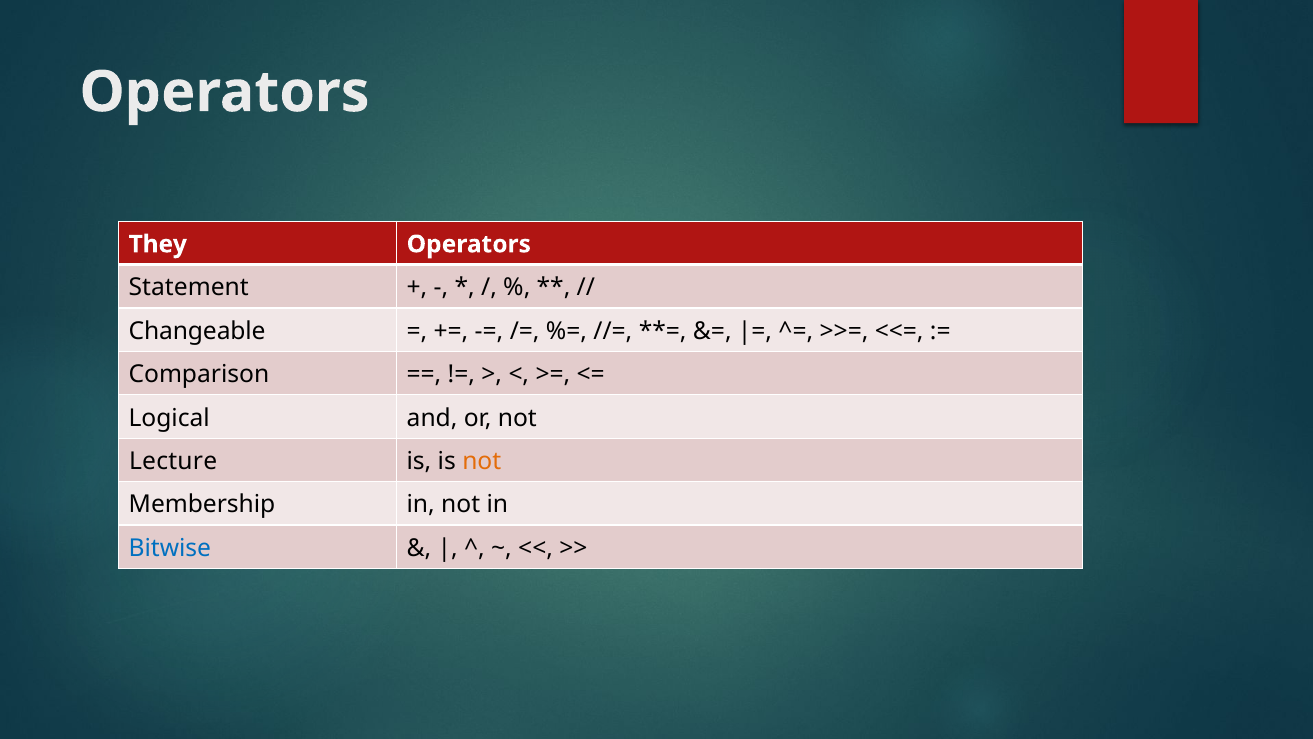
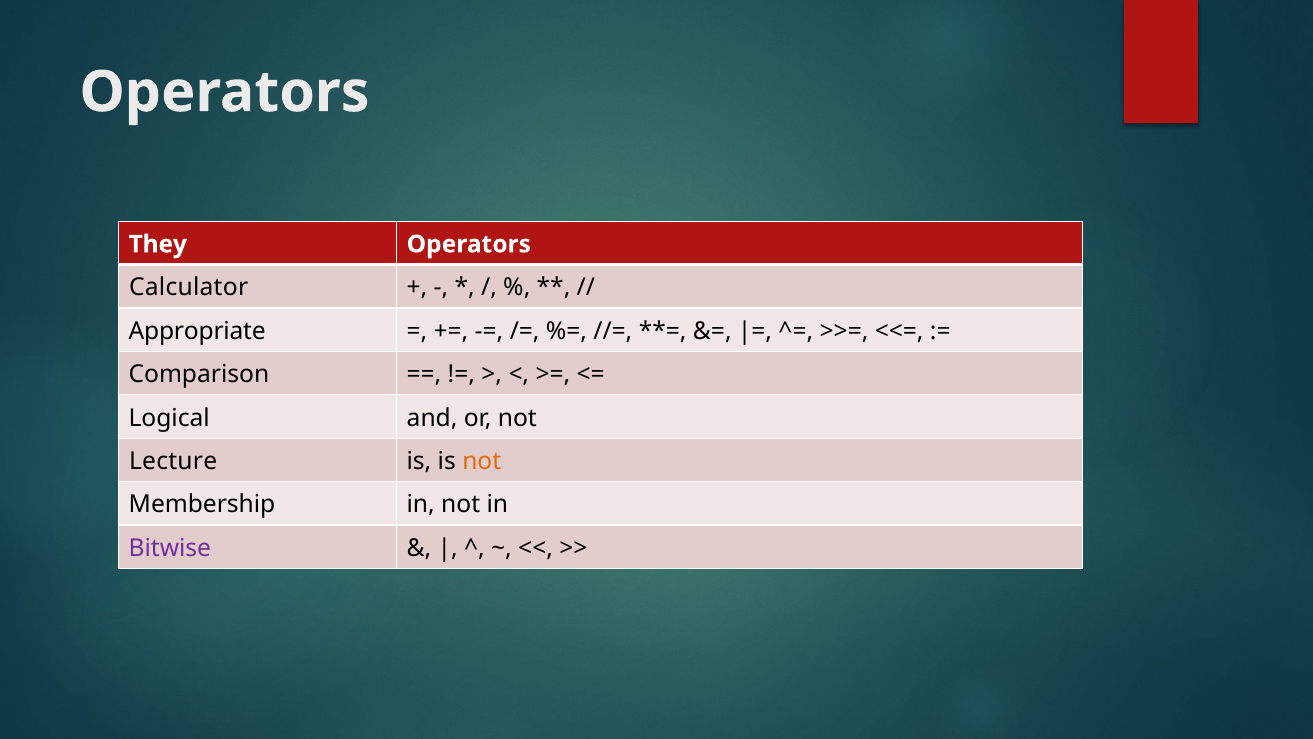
Statement: Statement -> Calculator
Changeable: Changeable -> Appropriate
Bitwise colour: blue -> purple
